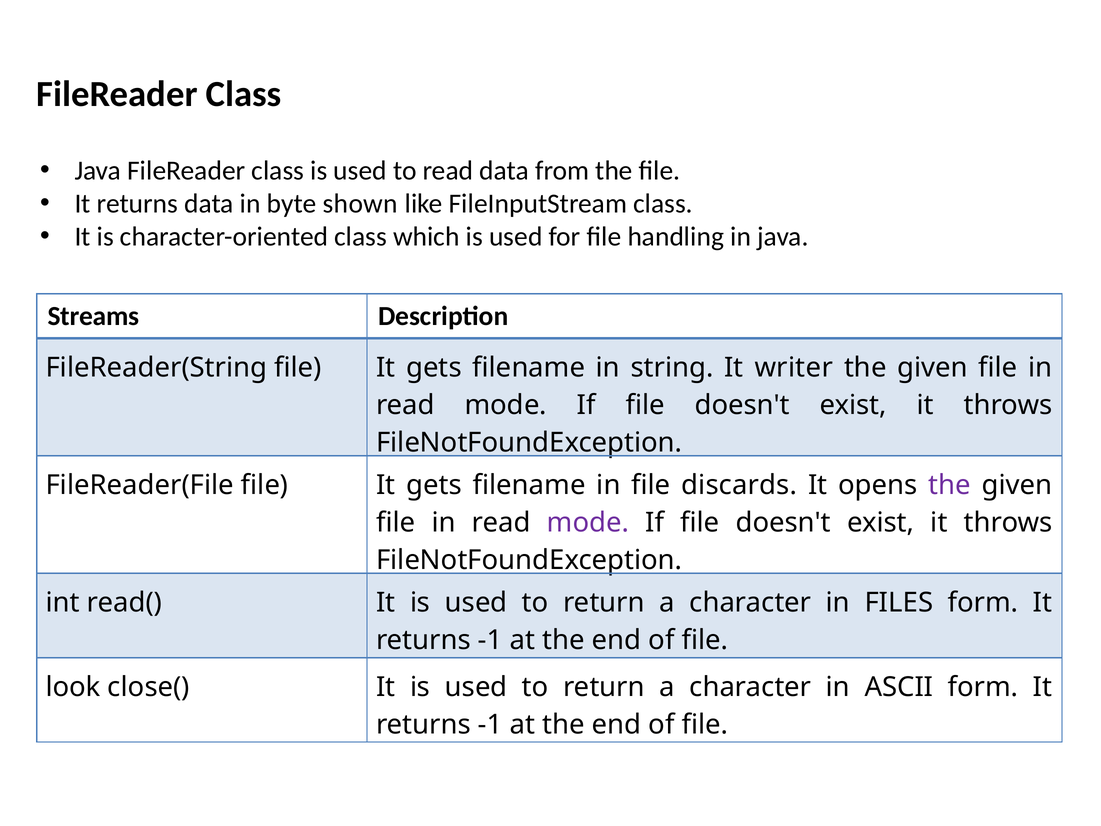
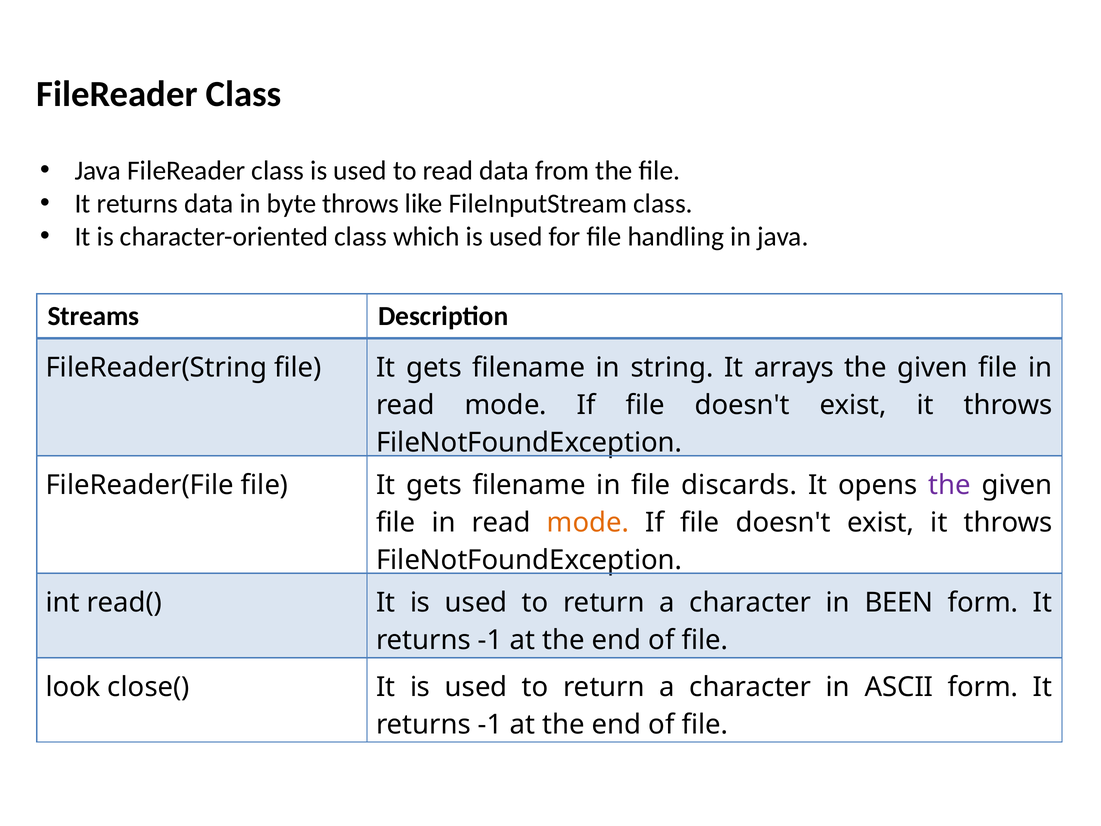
byte shown: shown -> throws
writer: writer -> arrays
mode at (588, 523) colour: purple -> orange
FILES: FILES -> BEEN
